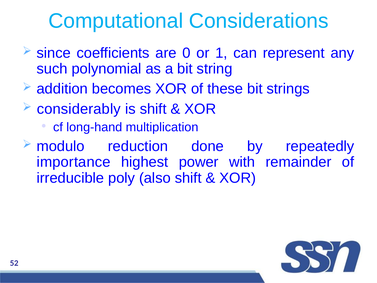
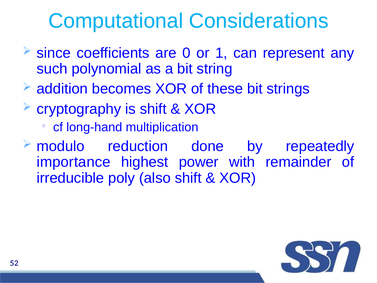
considerably: considerably -> cryptography
